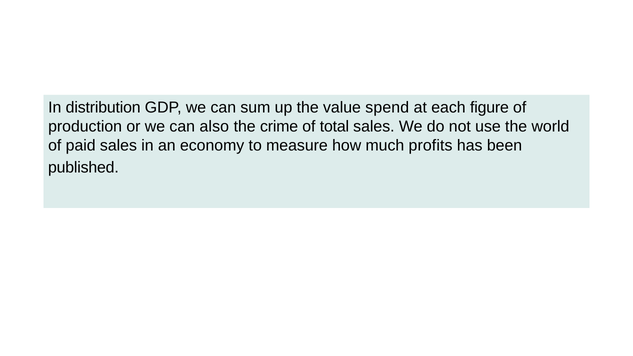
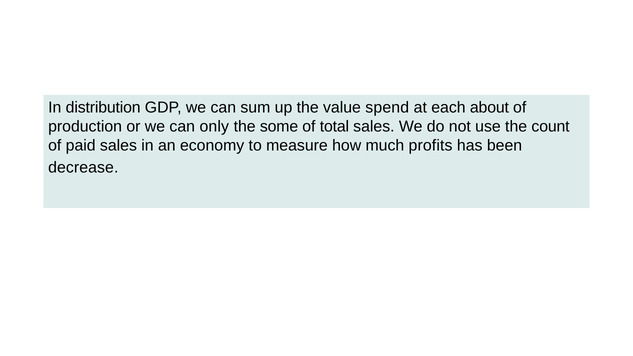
figure: figure -> about
also: also -> only
crime: crime -> some
world: world -> count
published: published -> decrease
